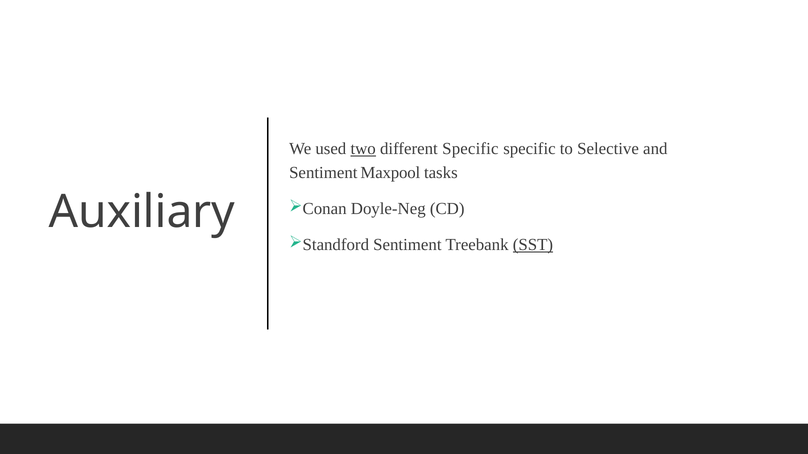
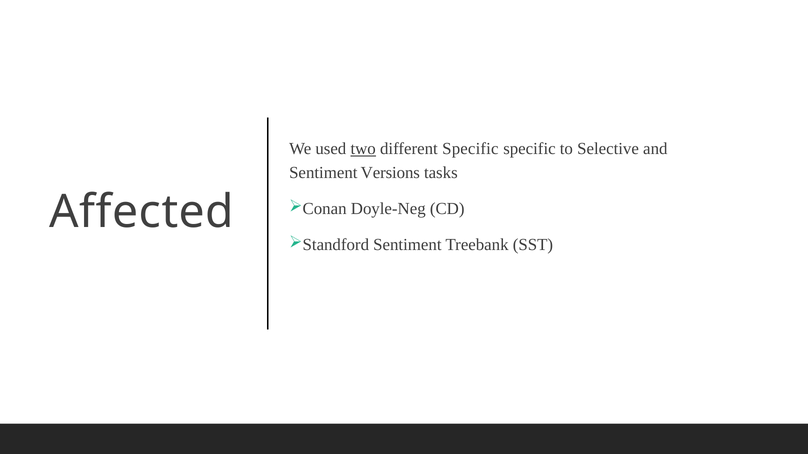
Maxpool: Maxpool -> Versions
Auxiliary: Auxiliary -> Affected
SST underline: present -> none
